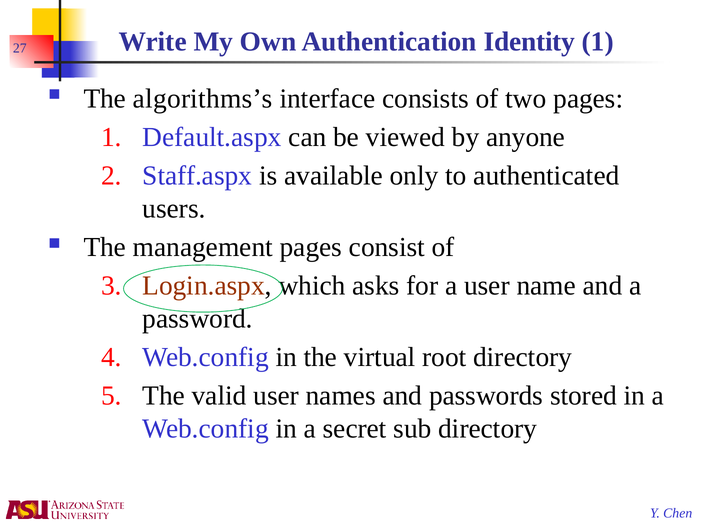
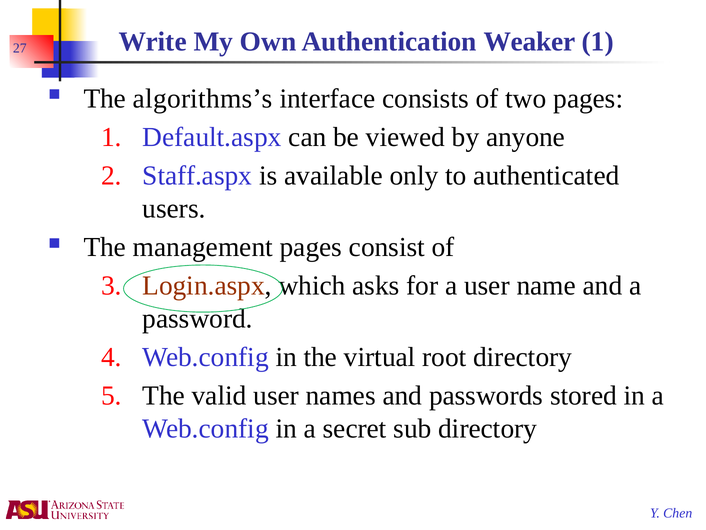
Identity: Identity -> Weaker
